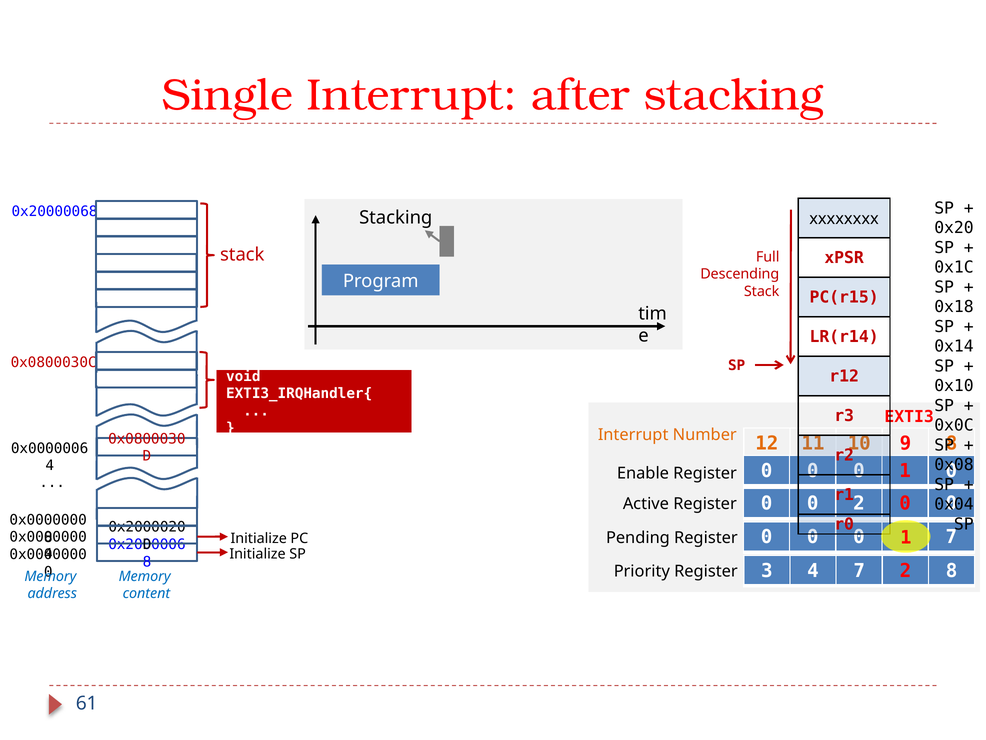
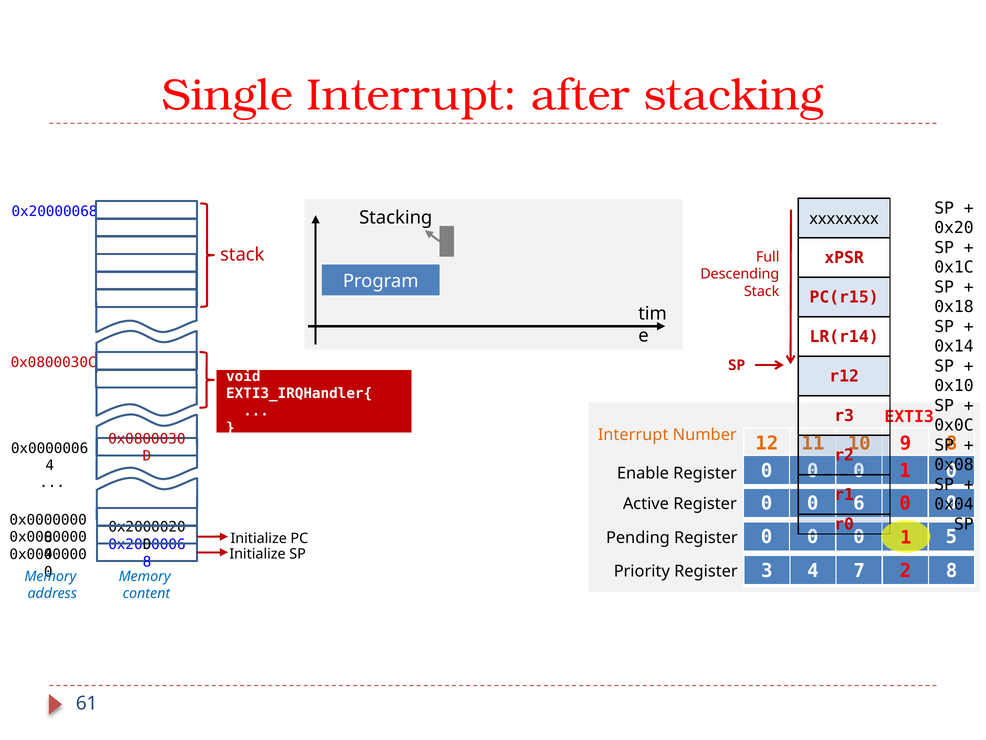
0 2: 2 -> 6
7 at (951, 537): 7 -> 5
